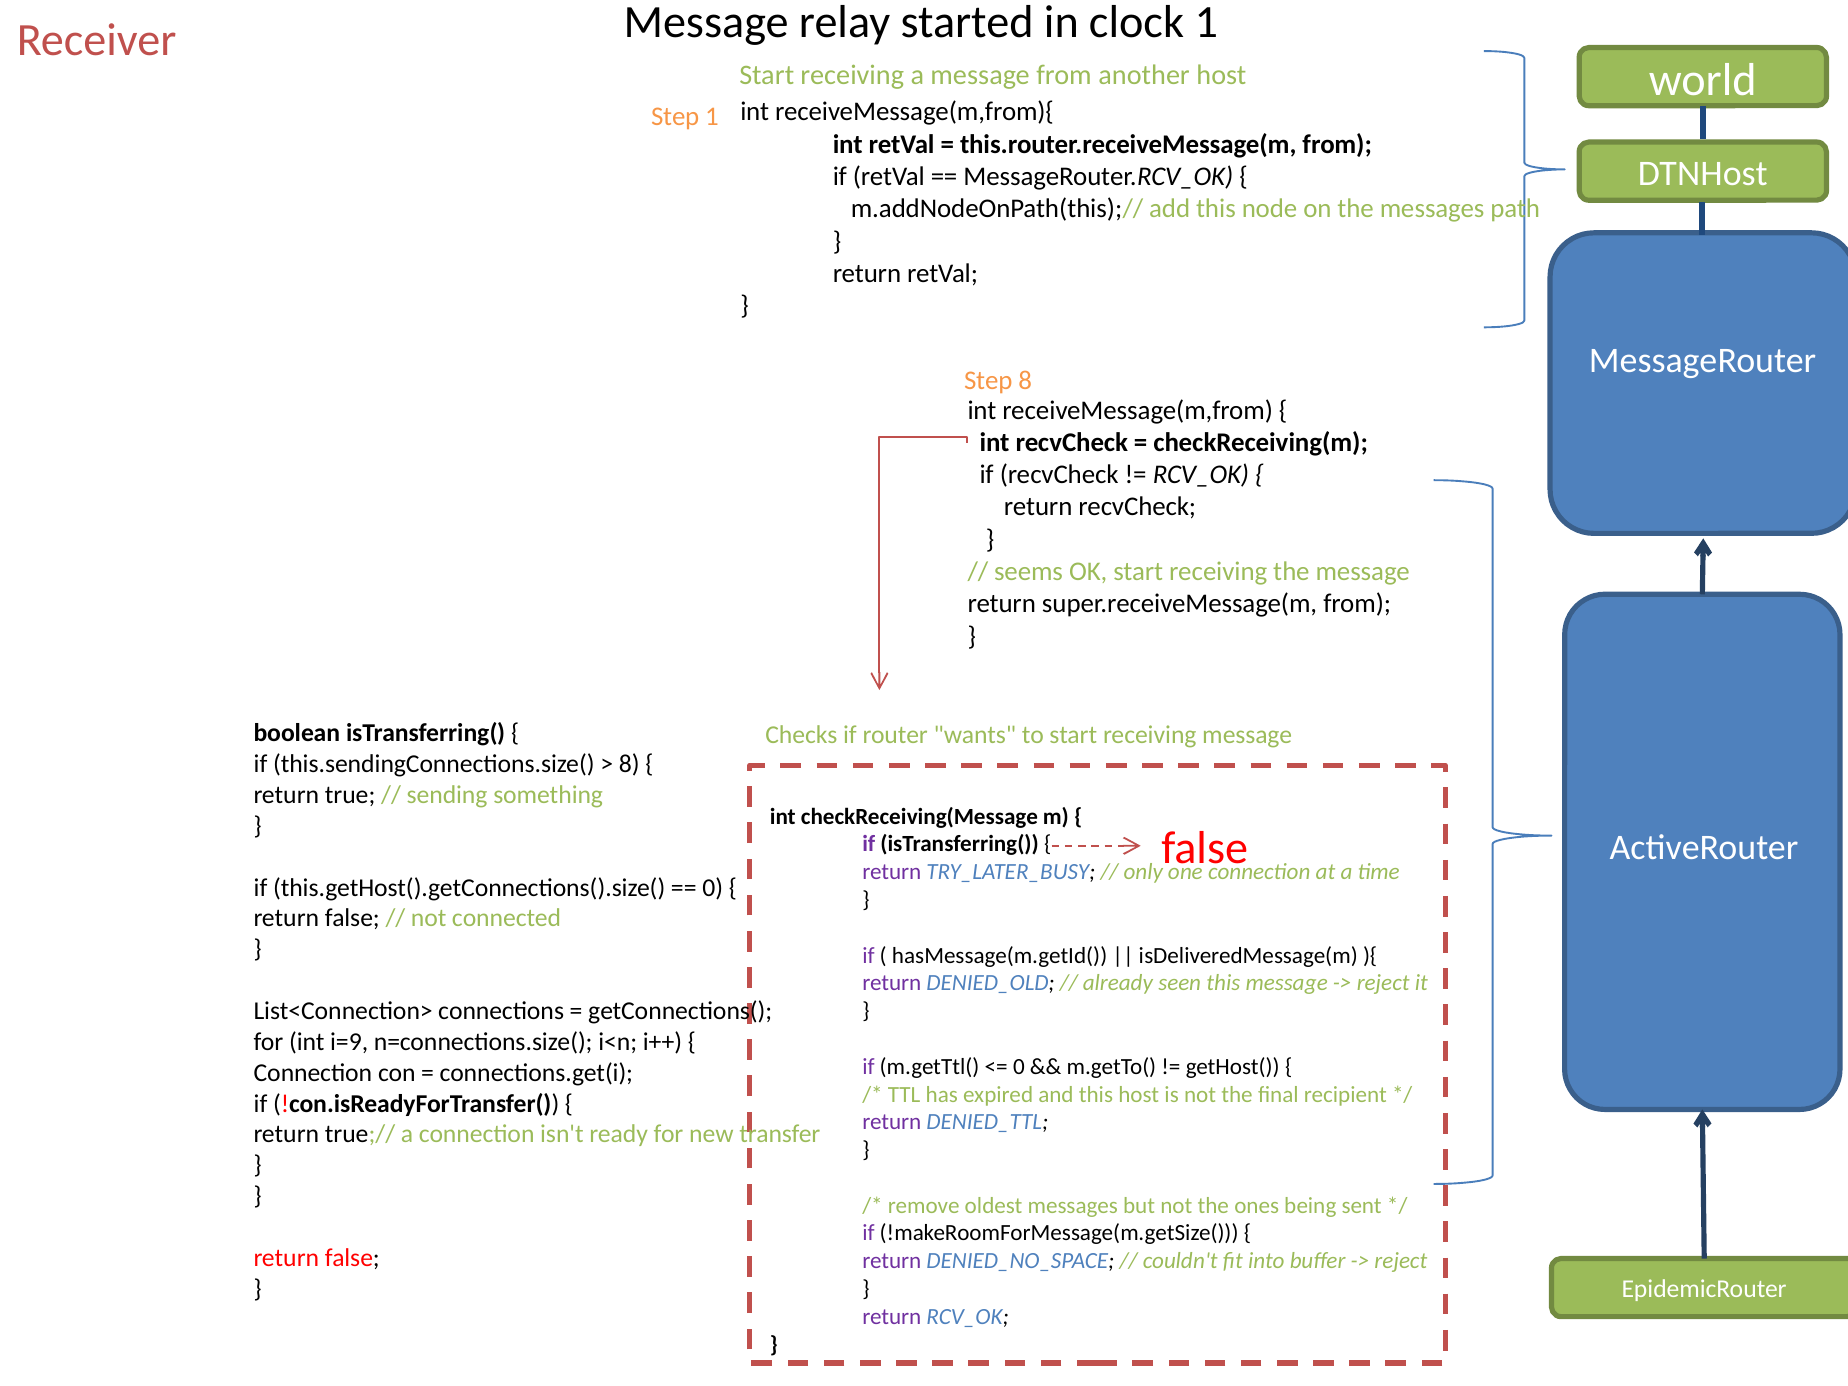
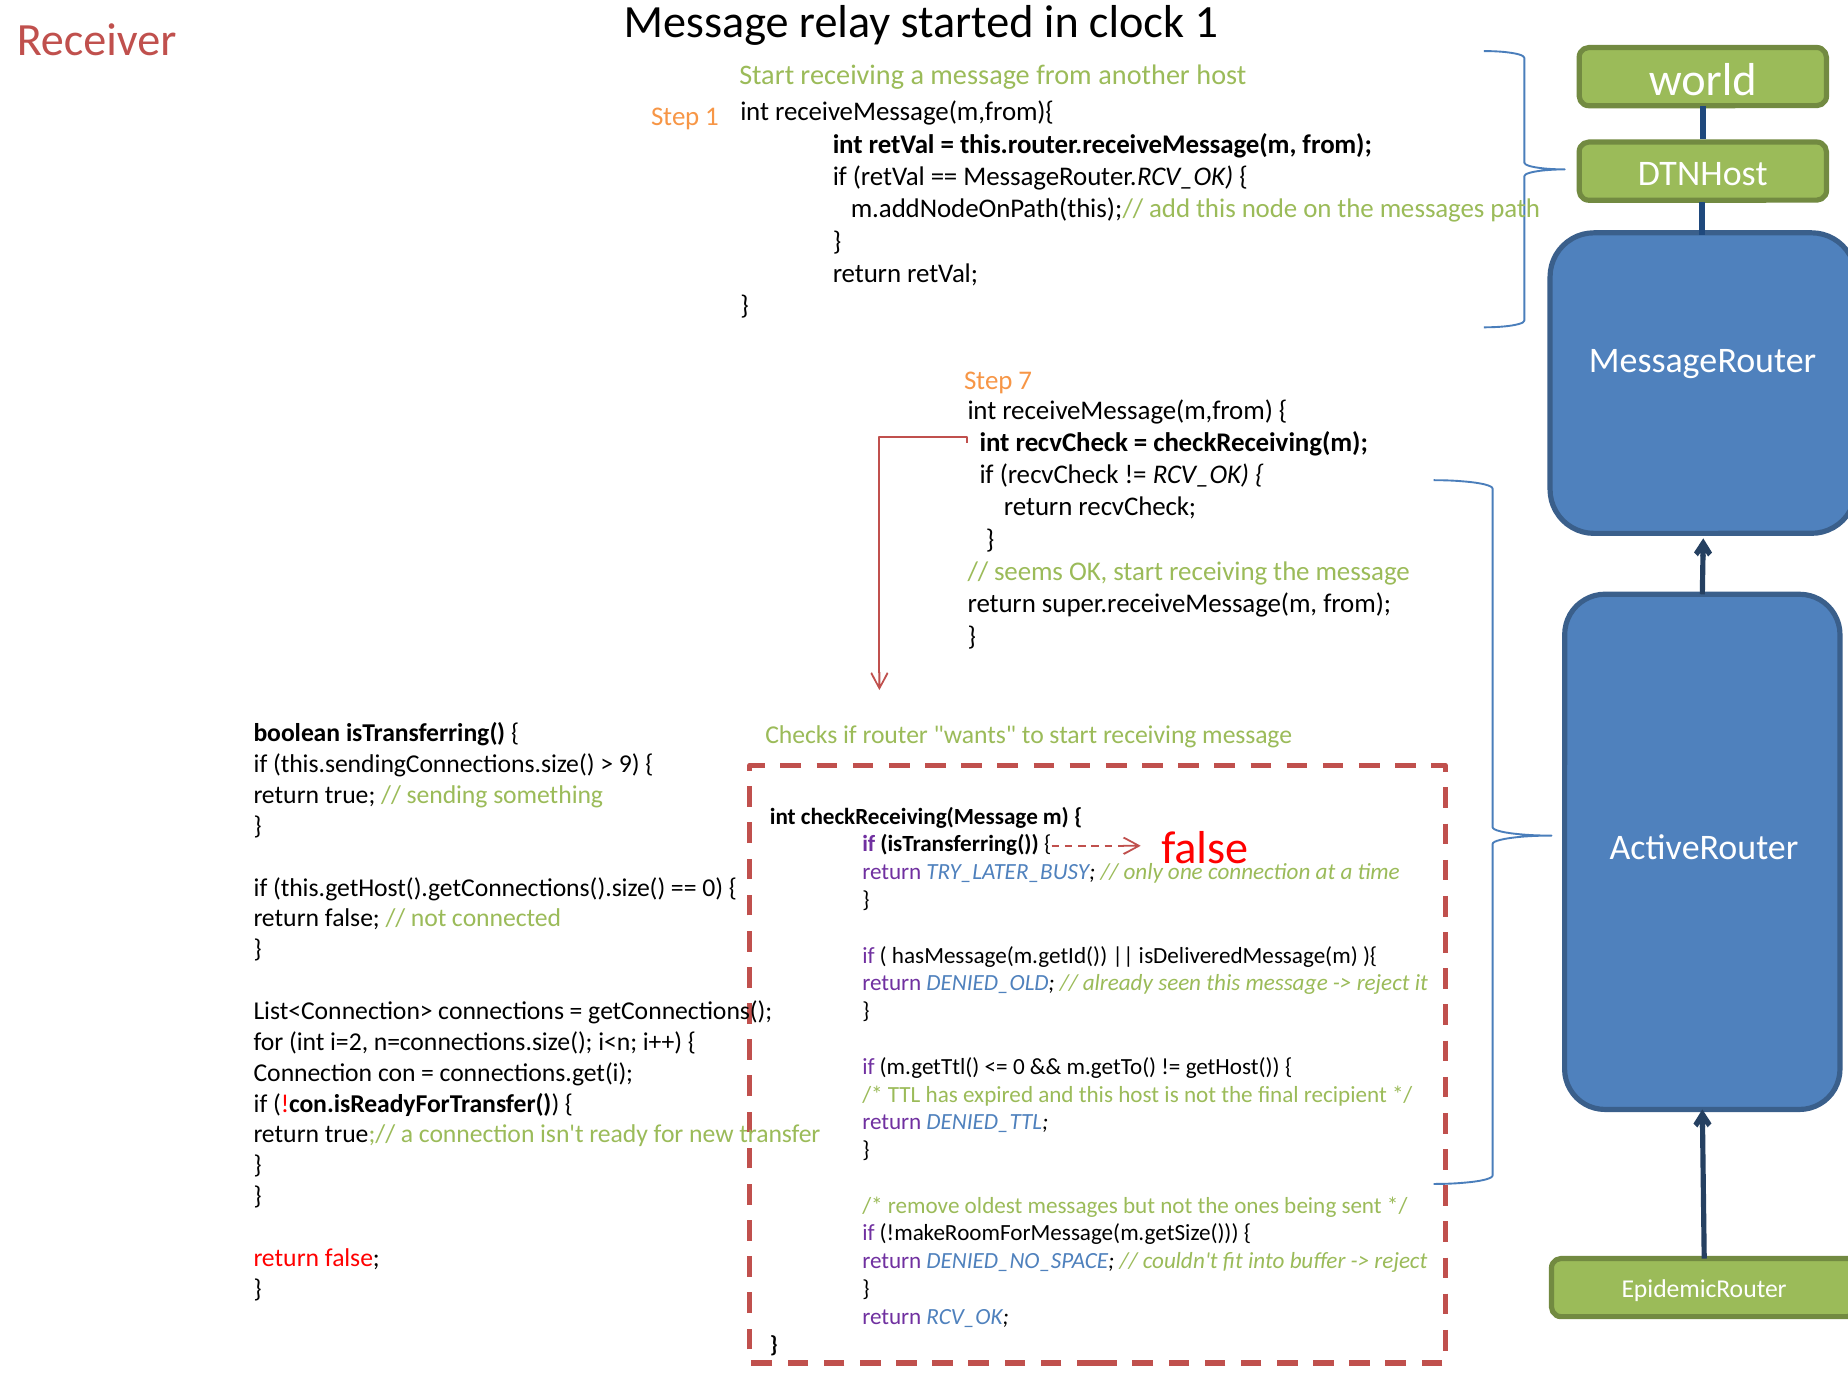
Step 8: 8 -> 7
8 at (629, 764): 8 -> 9
i=9: i=9 -> i=2
